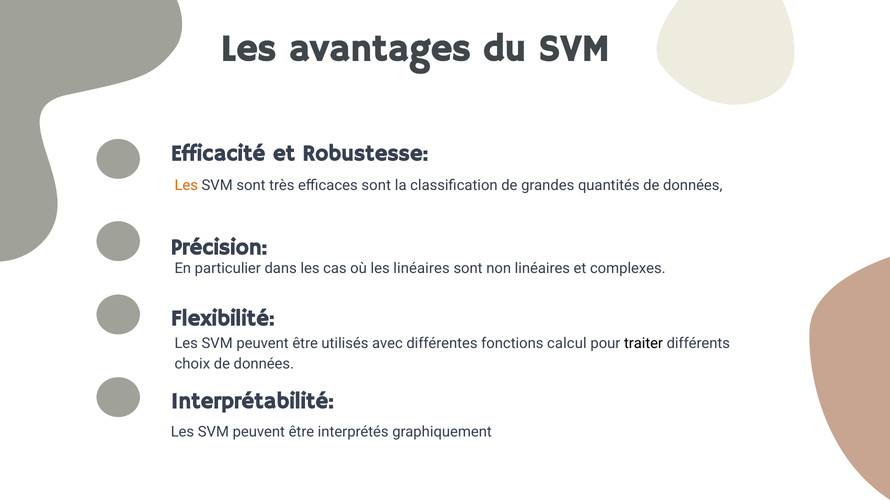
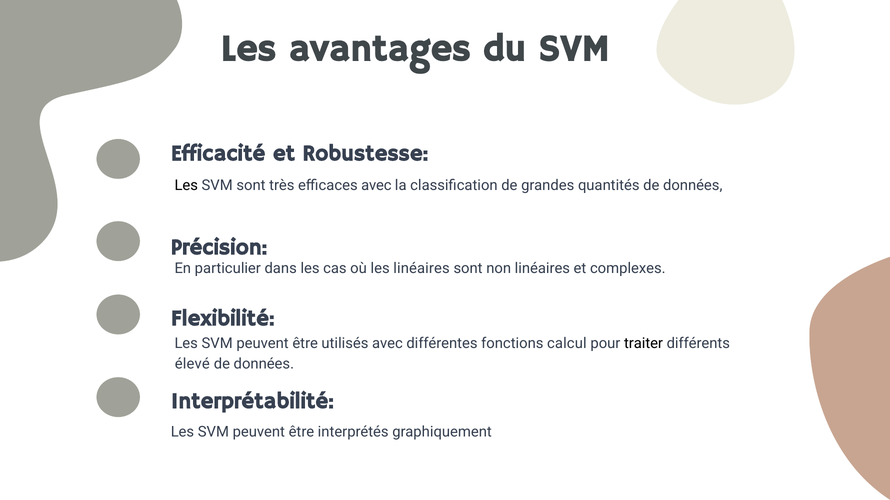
Les at (186, 185) colour: orange -> black
efficaces sont: sont -> avec
choix: choix -> élevé
